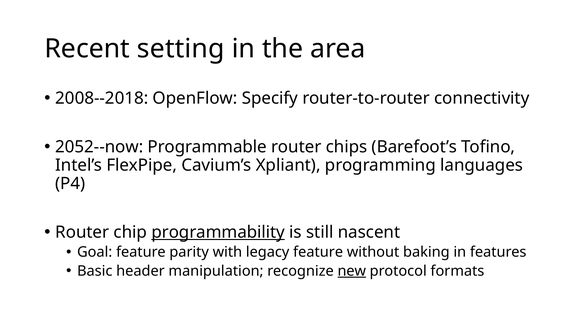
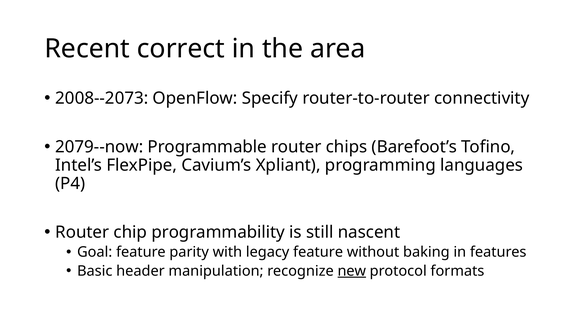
setting: setting -> correct
2008--2018: 2008--2018 -> 2008--2073
2052--now: 2052--now -> 2079--now
programmability underline: present -> none
